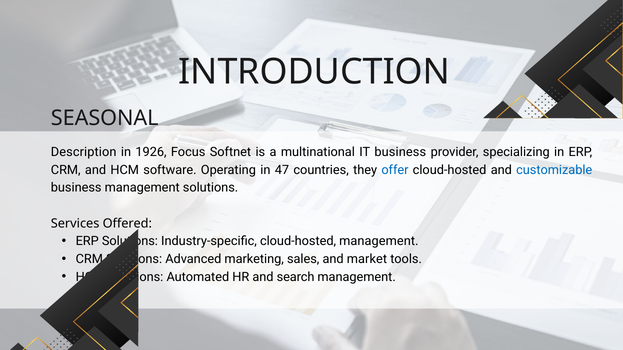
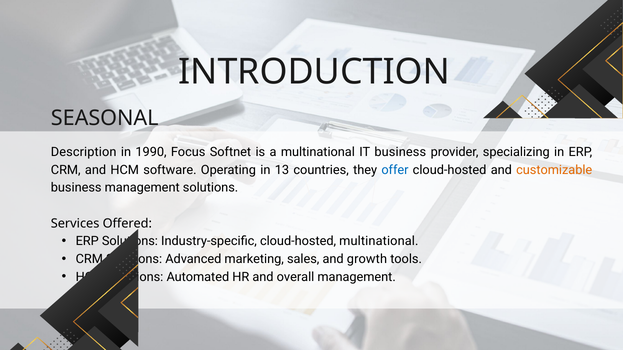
1926: 1926 -> 1990
47: 47 -> 13
customizable colour: blue -> orange
cloud-hosted management: management -> multinational
market: market -> growth
search: search -> overall
